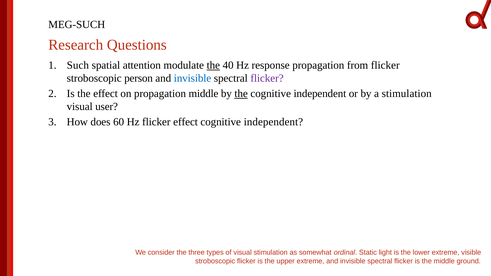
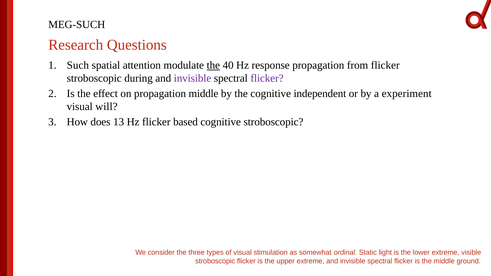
person: person -> during
invisible at (193, 78) colour: blue -> purple
the at (241, 94) underline: present -> none
a stimulation: stimulation -> experiment
user: user -> will
60: 60 -> 13
flicker effect: effect -> based
independent at (273, 122): independent -> stroboscopic
